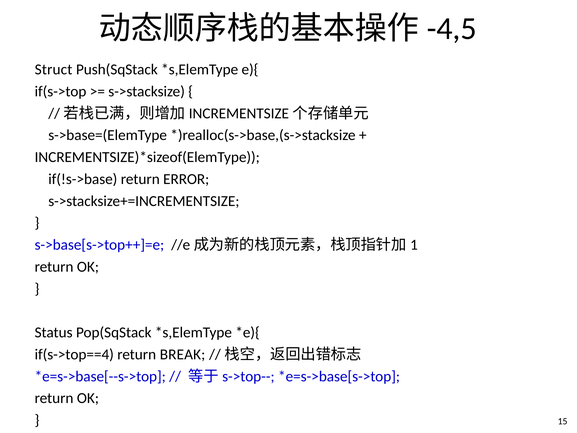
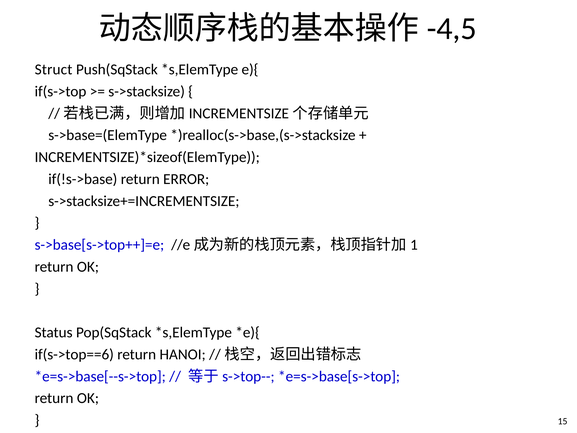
if(s->top==4: if(s->top==4 -> if(s->top==6
BREAK: BREAK -> HANOI
